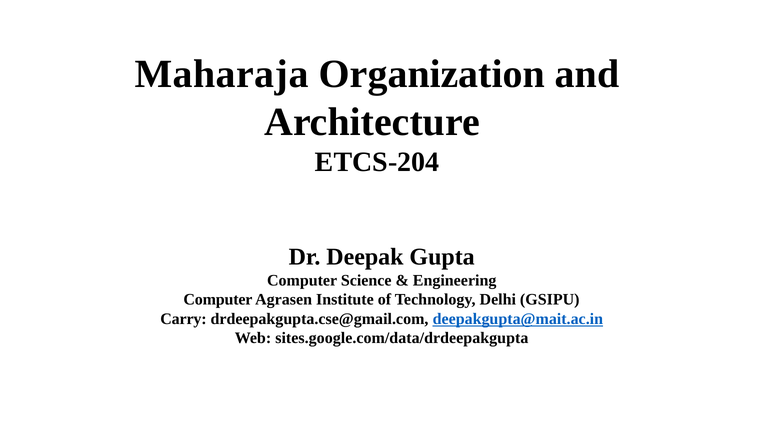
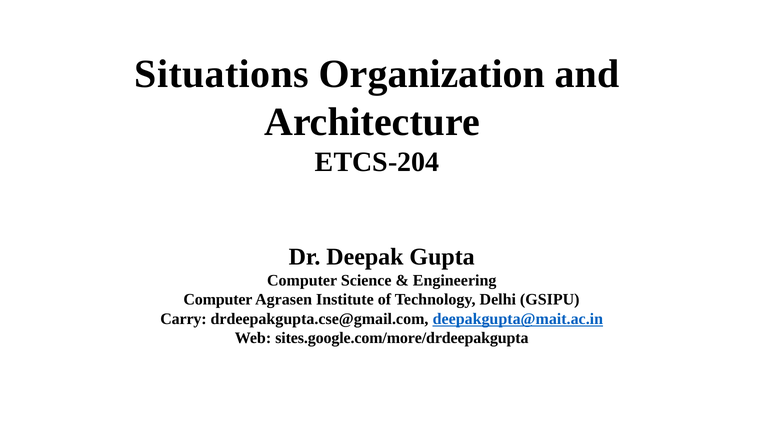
Maharaja: Maharaja -> Situations
sites.google.com/data/drdeepakgupta: sites.google.com/data/drdeepakgupta -> sites.google.com/more/drdeepakgupta
